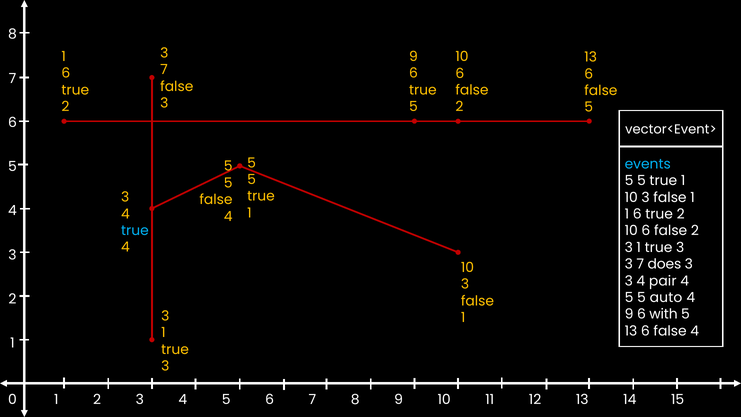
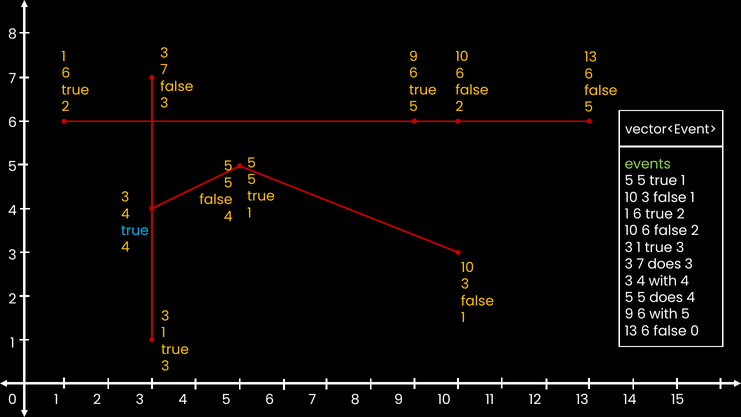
events colour: light blue -> light green
4 pair: pair -> with
5 auto: auto -> does
6 false 4: 4 -> 0
